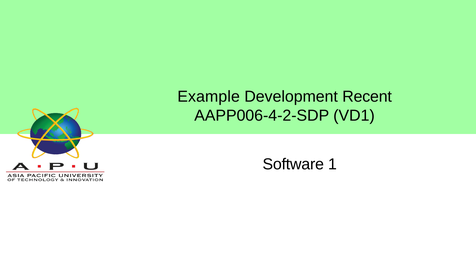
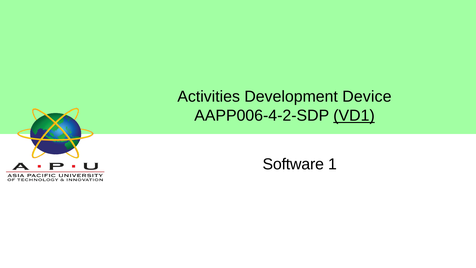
Example: Example -> Activities
Recent: Recent -> Device
VD1 underline: none -> present
